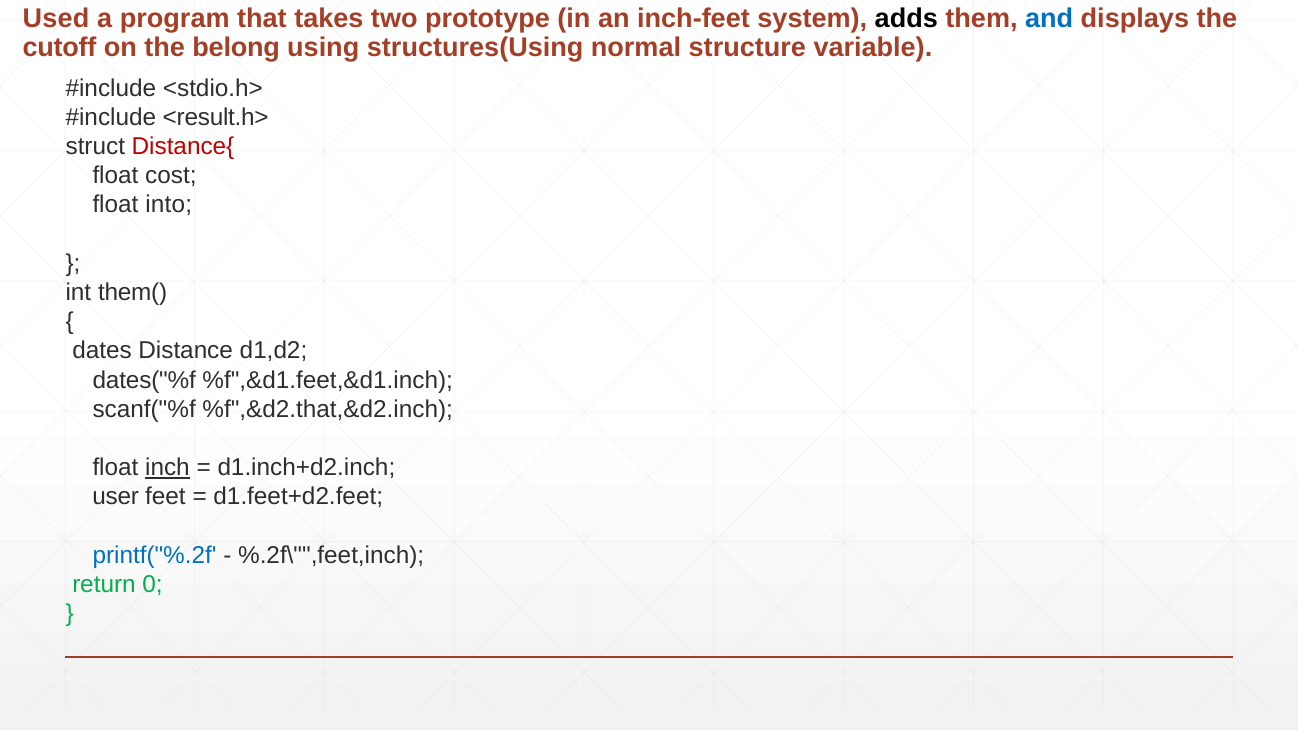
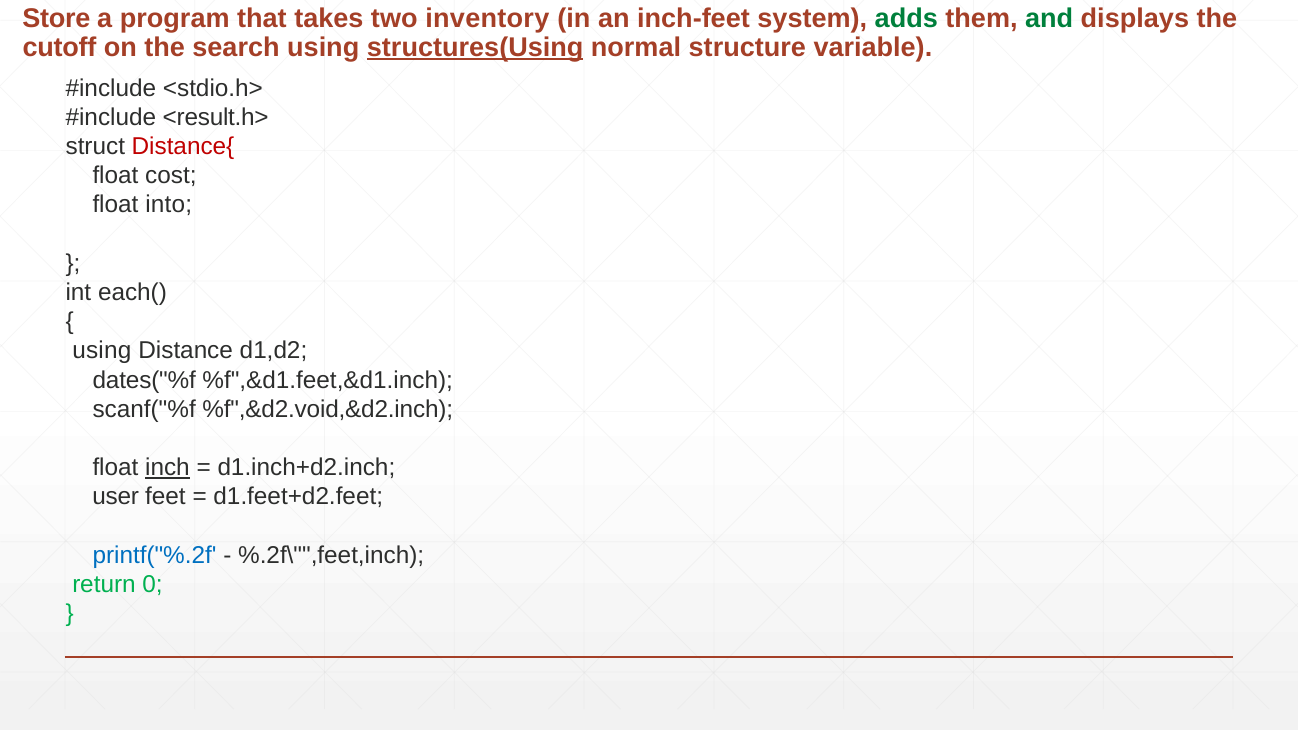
Used: Used -> Store
prototype: prototype -> inventory
adds colour: black -> green
and colour: blue -> green
belong: belong -> search
structures(Using underline: none -> present
them(: them( -> each(
dates at (102, 351): dates -> using
%f",&d2.that,&d2.inch: %f",&d2.that,&d2.inch -> %f",&d2.void,&d2.inch
